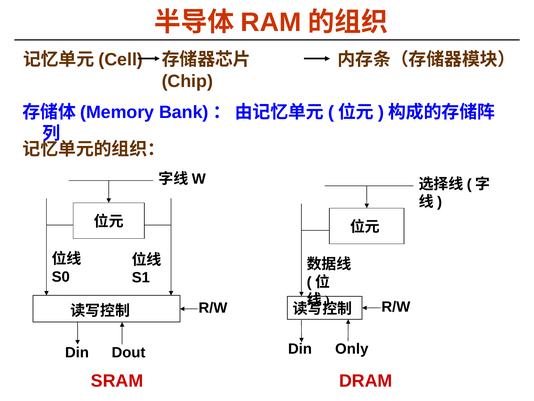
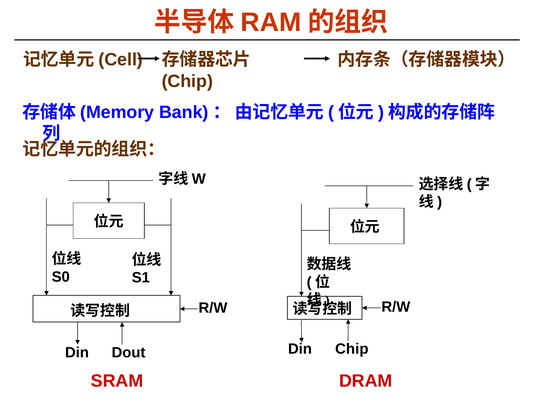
Din Only: Only -> Chip
